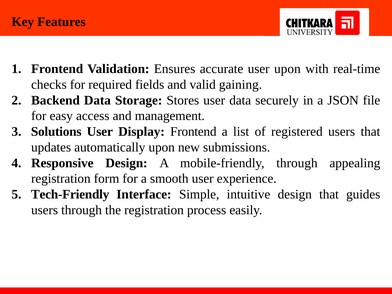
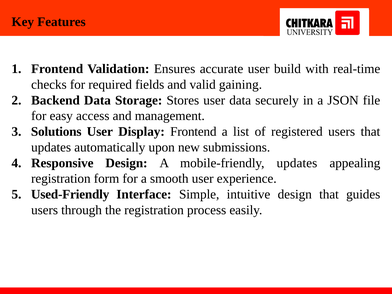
user upon: upon -> build
mobile-friendly through: through -> updates
Tech-Friendly: Tech-Friendly -> Used-Friendly
